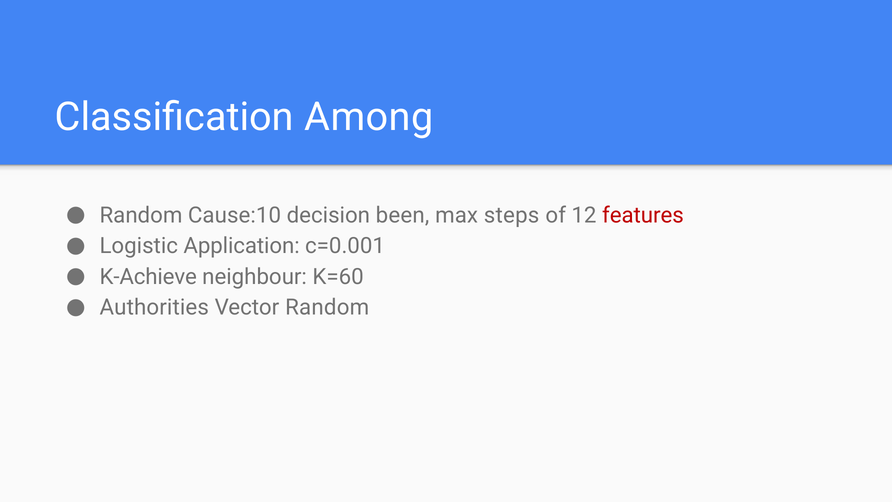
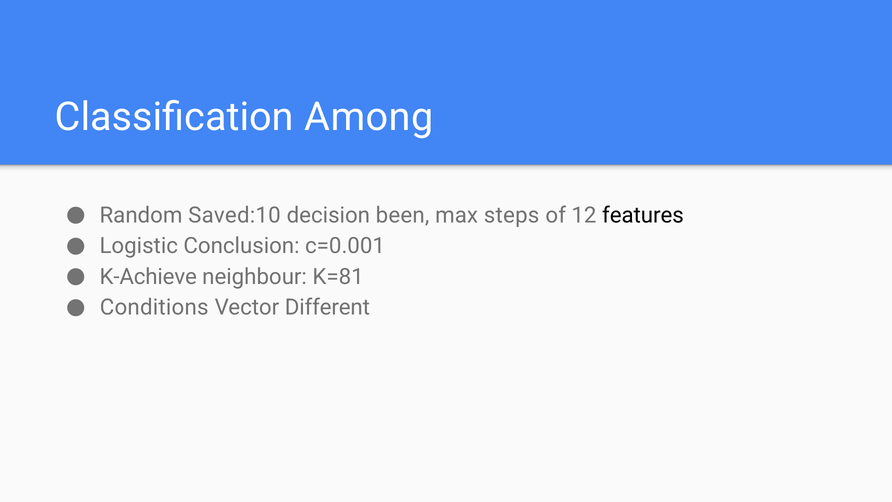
Cause:10: Cause:10 -> Saved:10
features colour: red -> black
Application: Application -> Conclusion
K=60: K=60 -> K=81
Authorities: Authorities -> Conditions
Vector Random: Random -> Different
